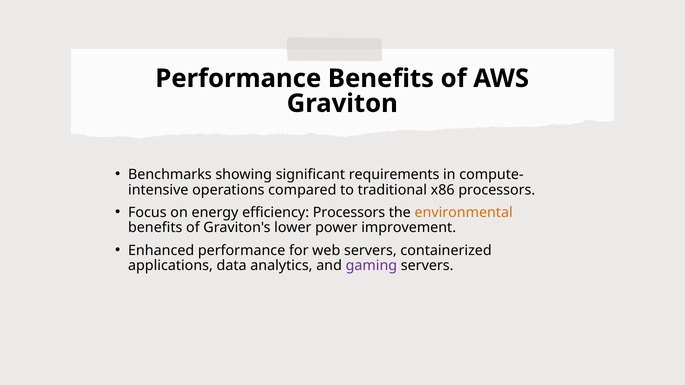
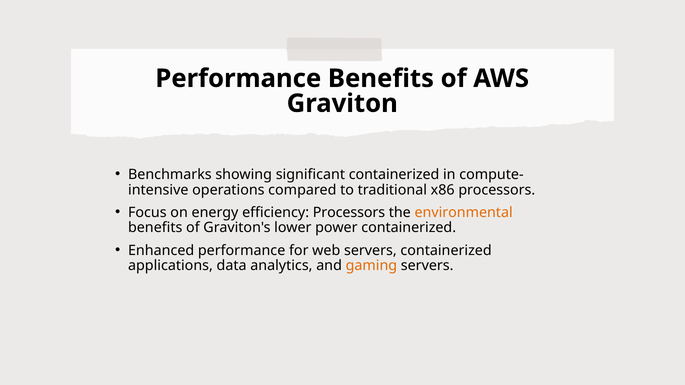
significant requirements: requirements -> containerized
power improvement: improvement -> containerized
gaming colour: purple -> orange
